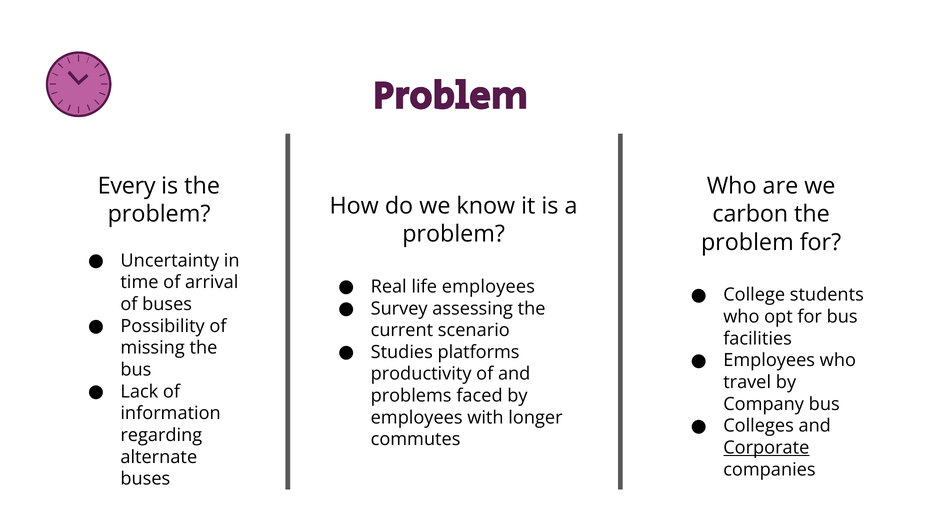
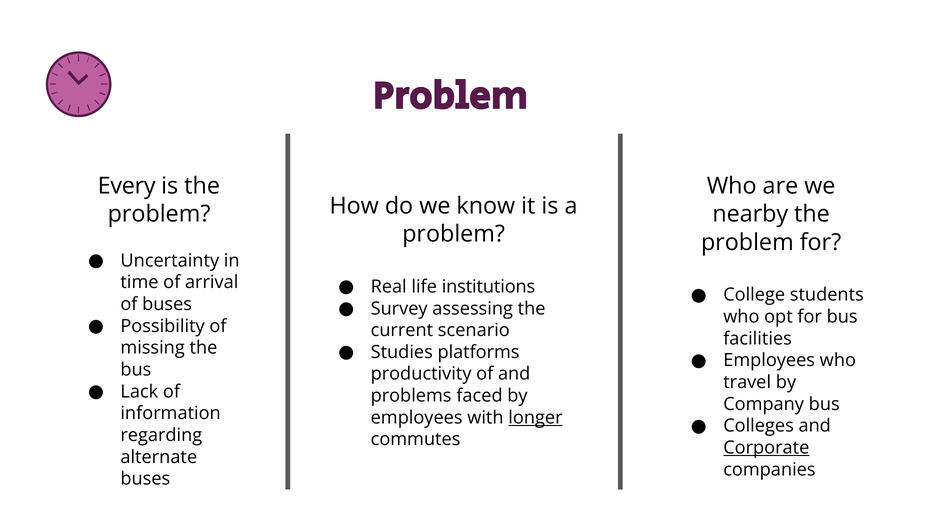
carbon: carbon -> nearby
life employees: employees -> institutions
longer underline: none -> present
